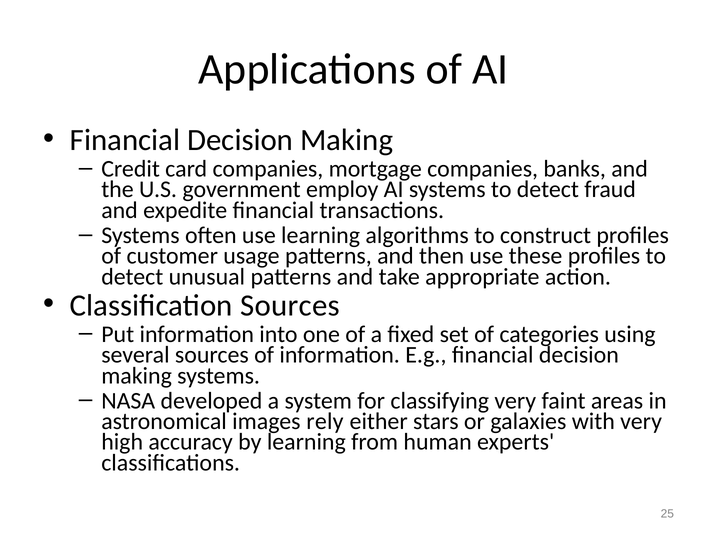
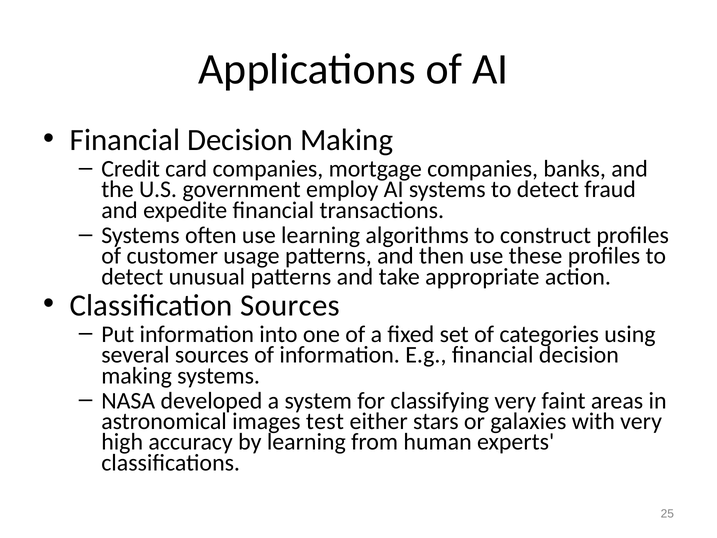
rely: rely -> test
